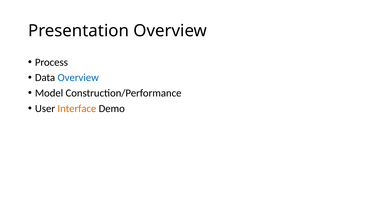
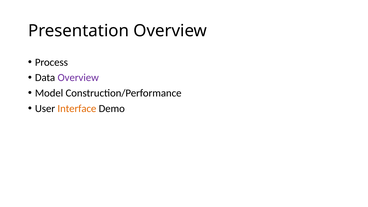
Overview at (78, 78) colour: blue -> purple
